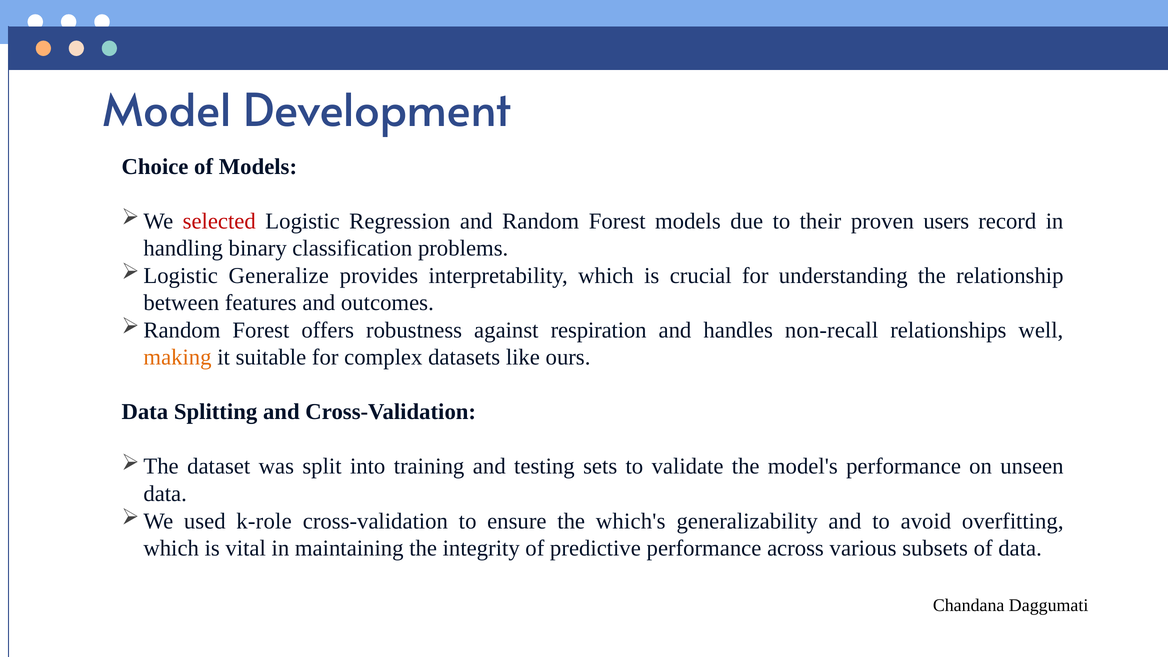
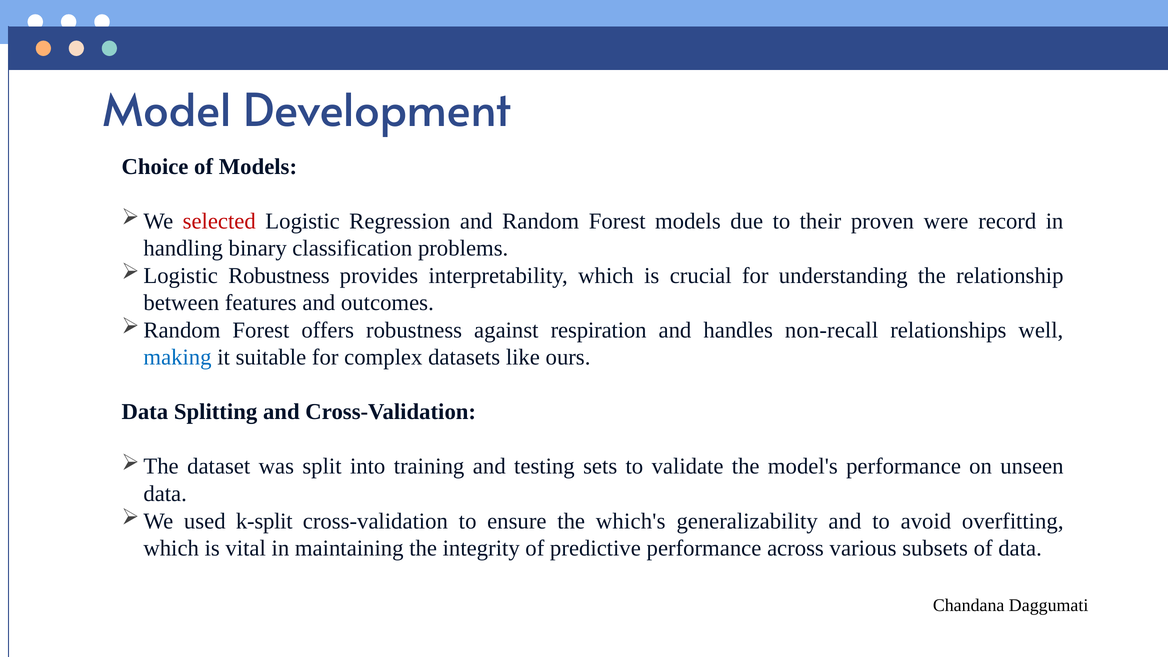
users: users -> were
Generalize at (279, 276): Generalize -> Robustness
making colour: orange -> blue
k-role: k-role -> k-split
